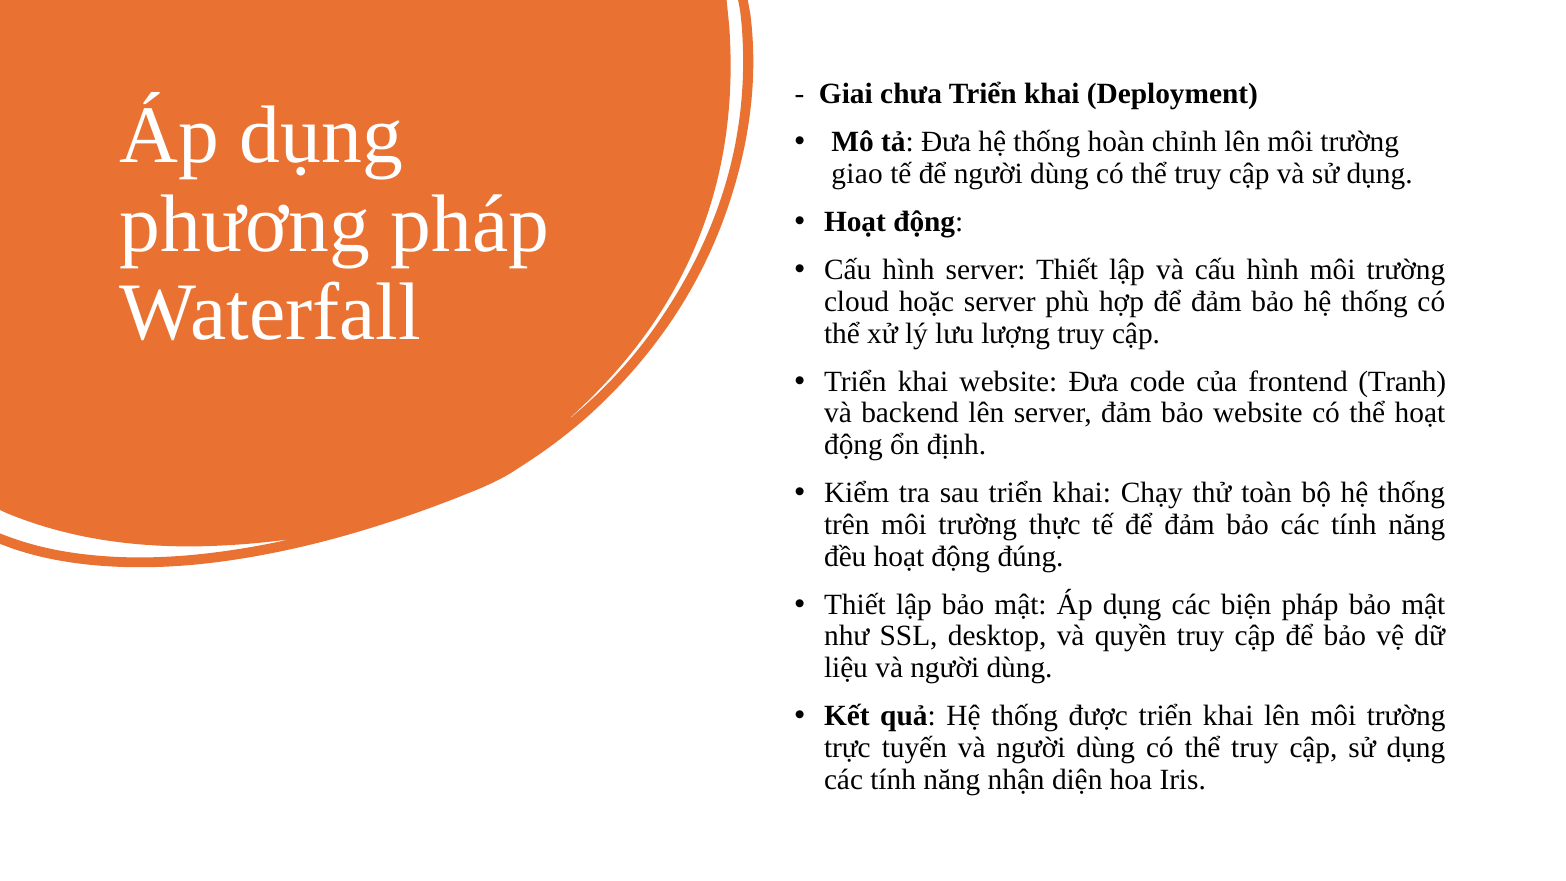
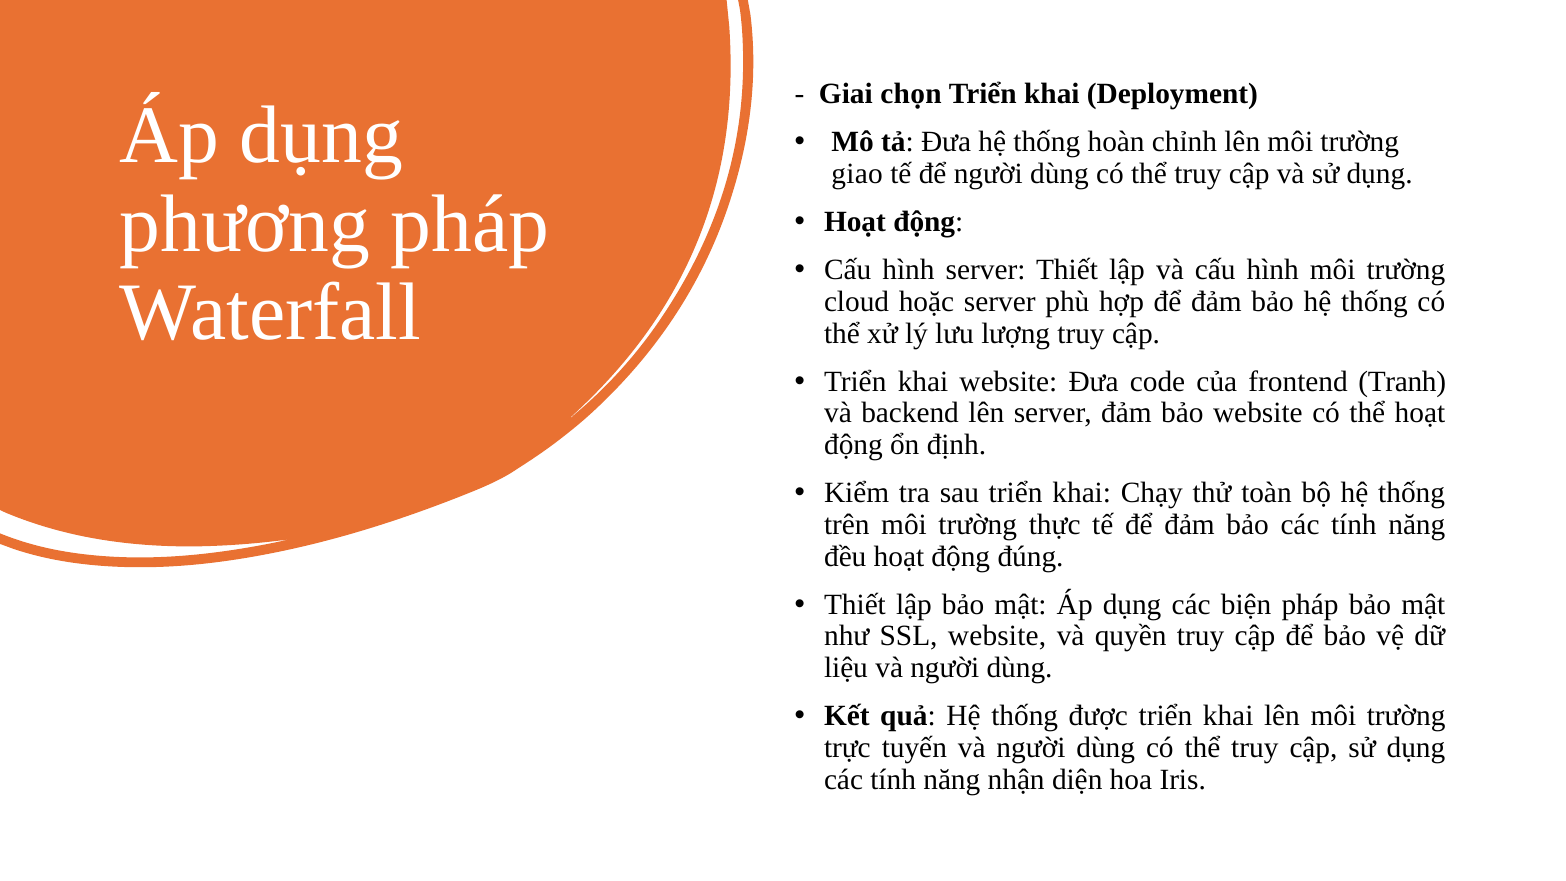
chưa: chưa -> chọn
SSL desktop: desktop -> website
